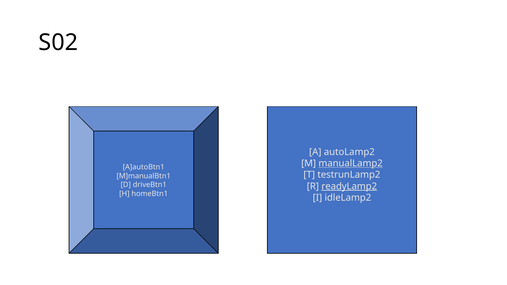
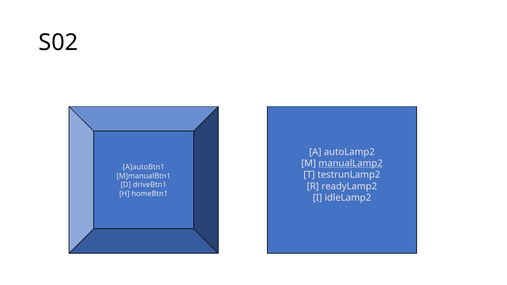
readyLamp2 underline: present -> none
